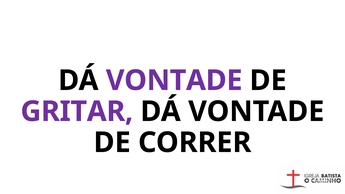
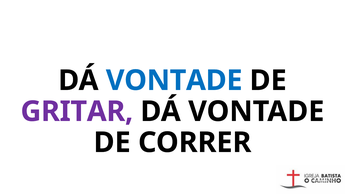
VONTADE at (174, 80) colour: purple -> blue
